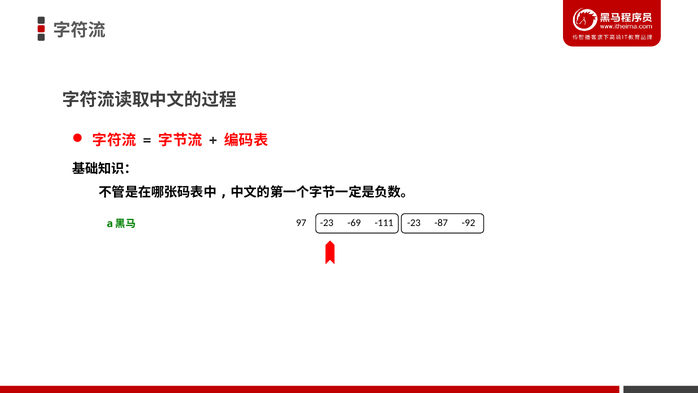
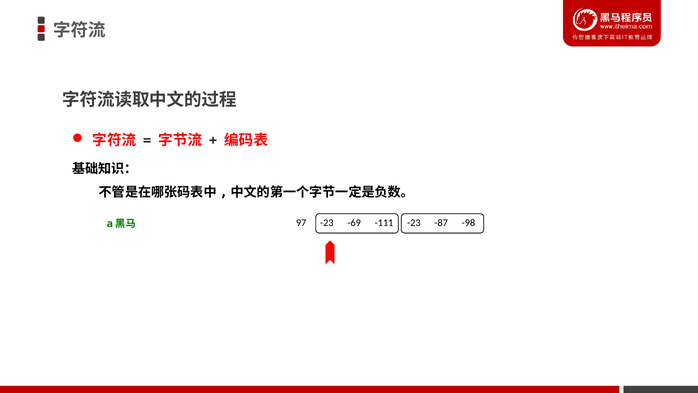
-92: -92 -> -98
